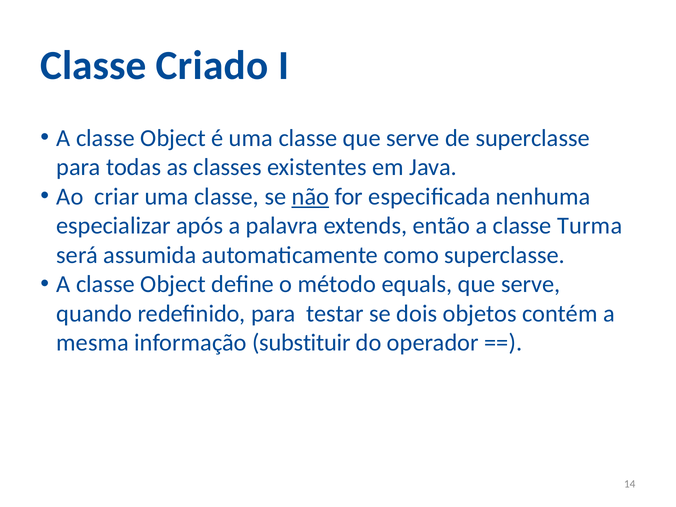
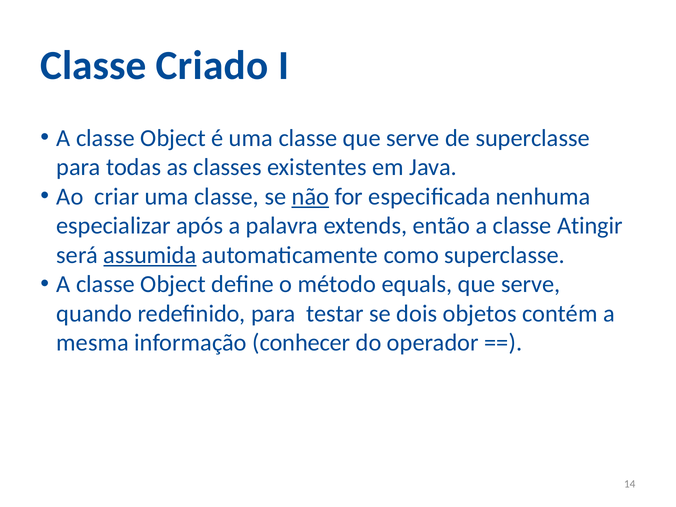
Turma: Turma -> Atingir
assumida underline: none -> present
substituir: substituir -> conhecer
